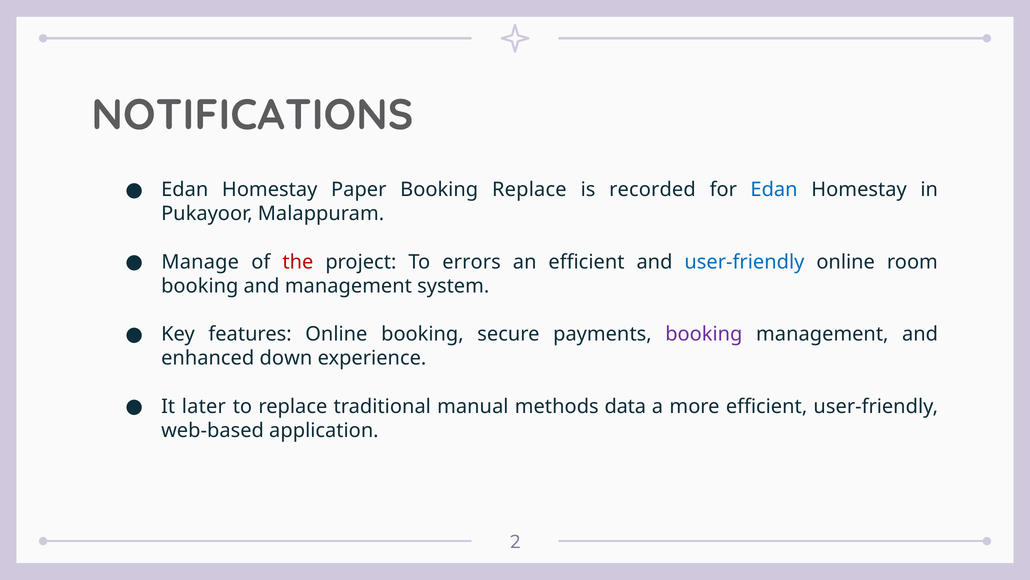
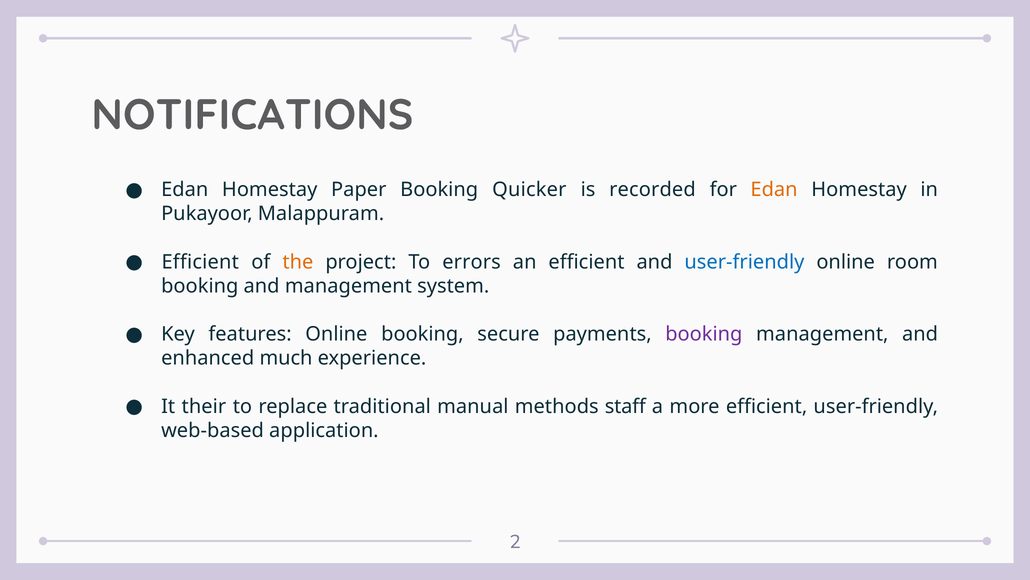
Booking Replace: Replace -> Quicker
Edan at (774, 190) colour: blue -> orange
Manage at (200, 262): Manage -> Efficient
the colour: red -> orange
down: down -> much
later: later -> their
data: data -> staff
